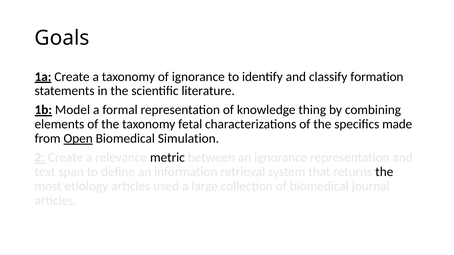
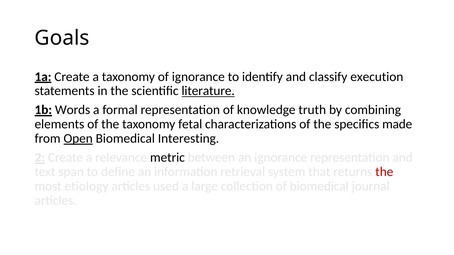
formation: formation -> execution
literature underline: none -> present
Model: Model -> Words
thing: thing -> truth
Simulation: Simulation -> Interesting
the at (384, 172) colour: black -> red
